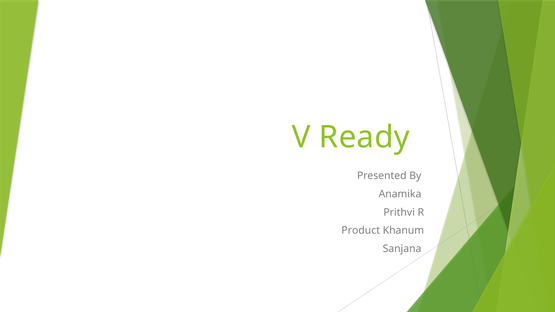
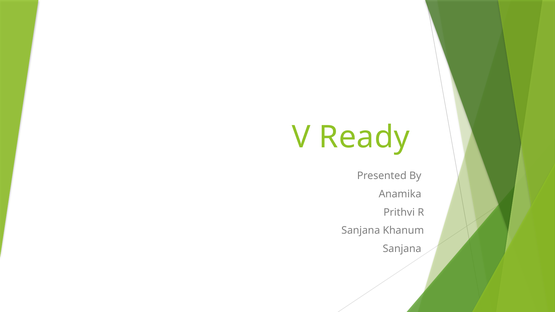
Product at (361, 231): Product -> Sanjana
